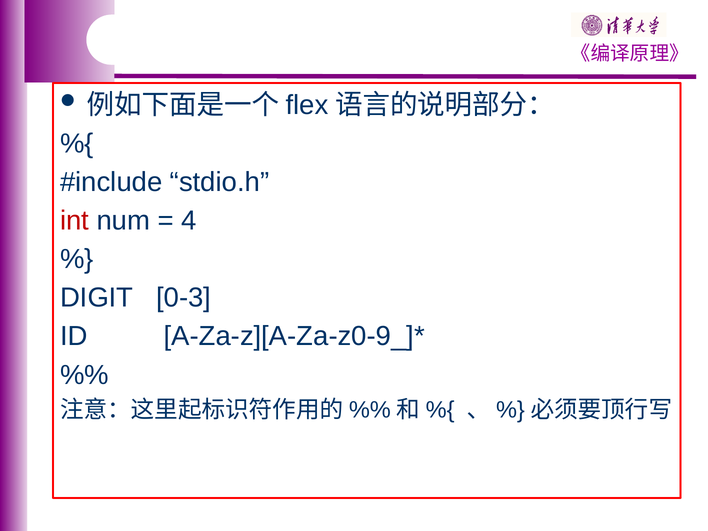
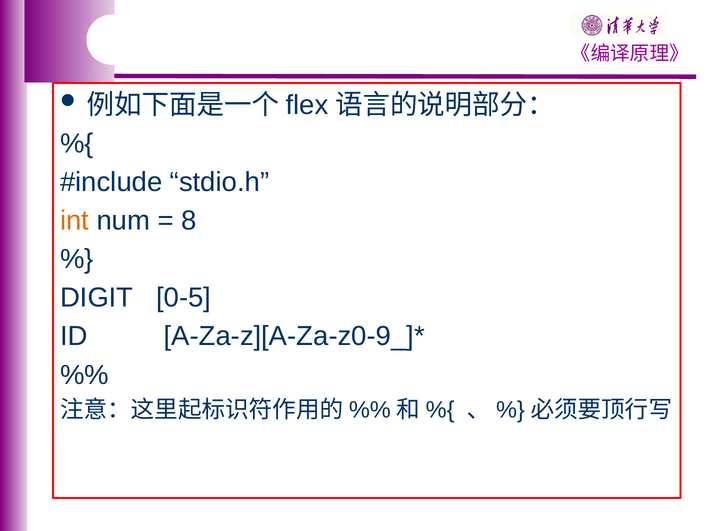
int colour: red -> orange
4: 4 -> 8
0-3: 0-3 -> 0-5
